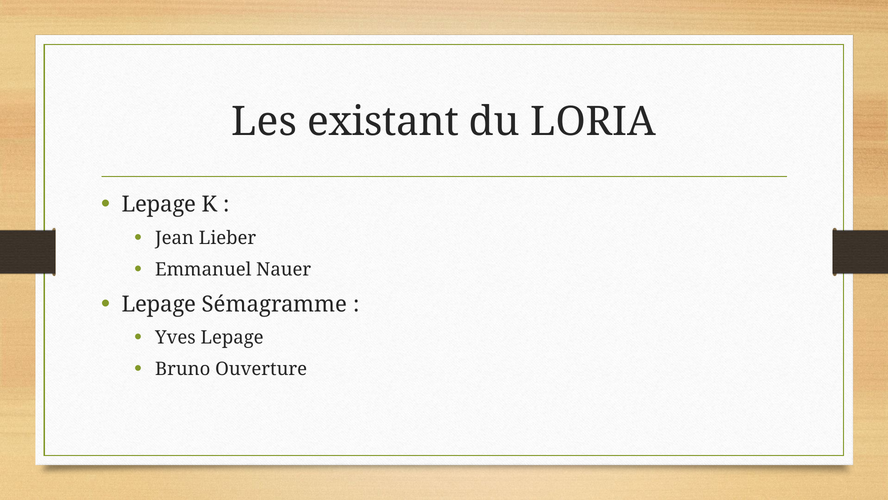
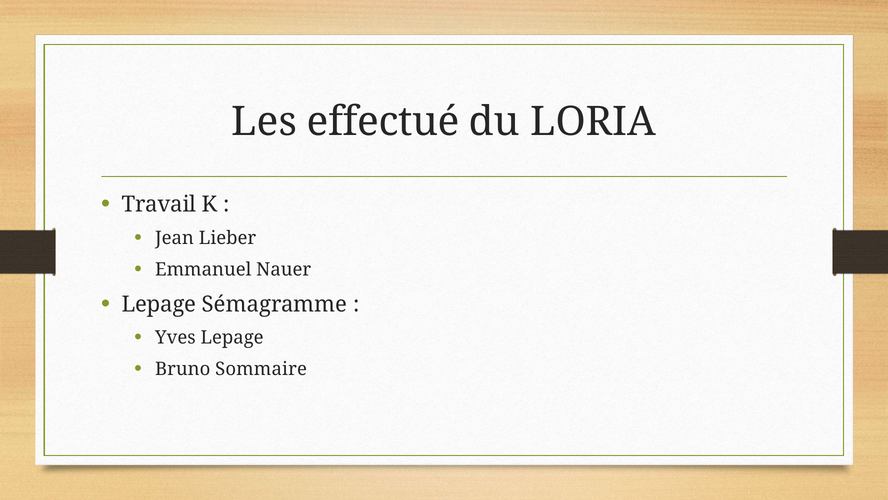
existant: existant -> effectué
Lepage at (159, 204): Lepage -> Travail
Ouverture: Ouverture -> Sommaire
